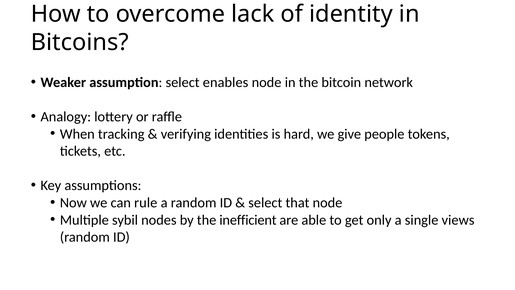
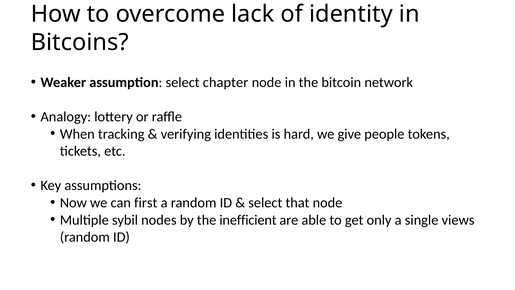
enables: enables -> chapter
rule: rule -> first
